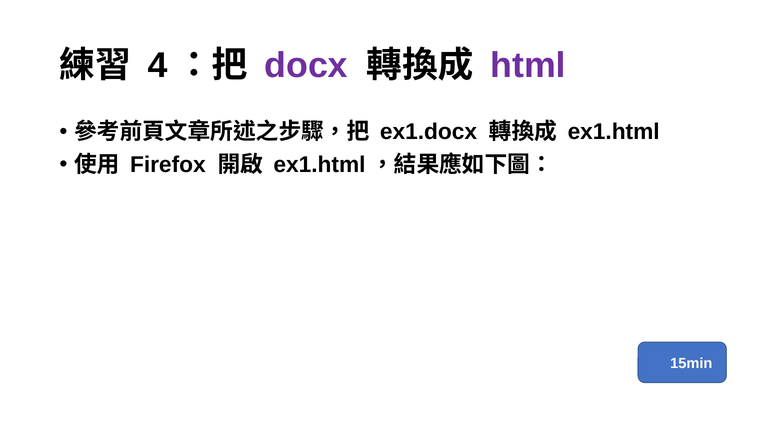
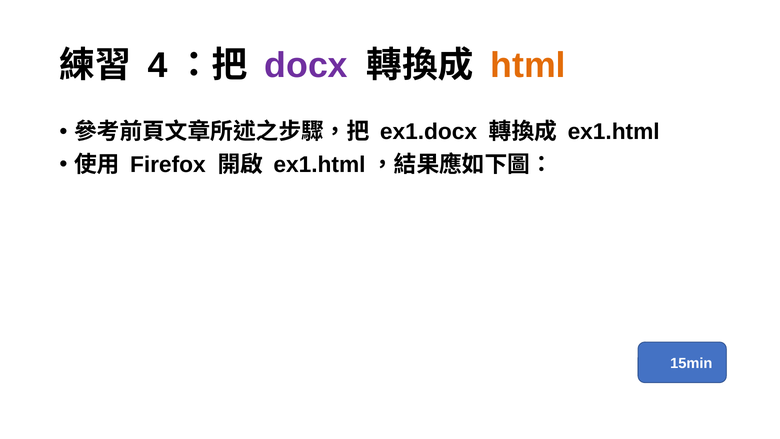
html colour: purple -> orange
